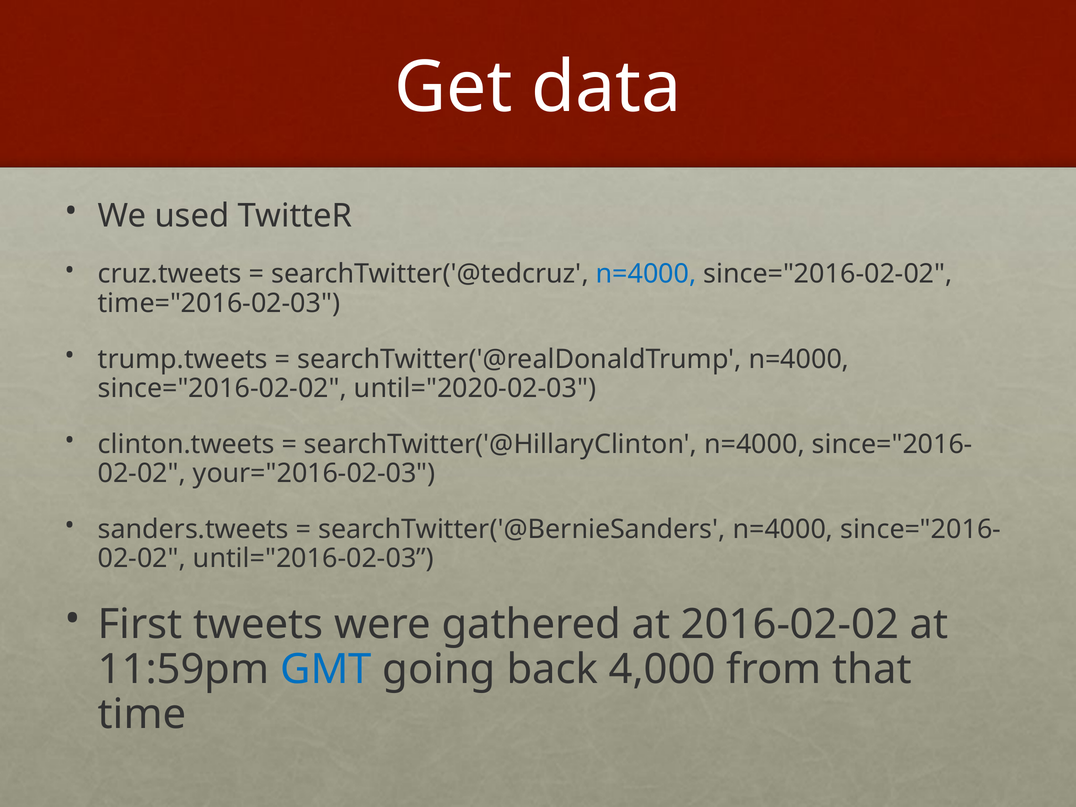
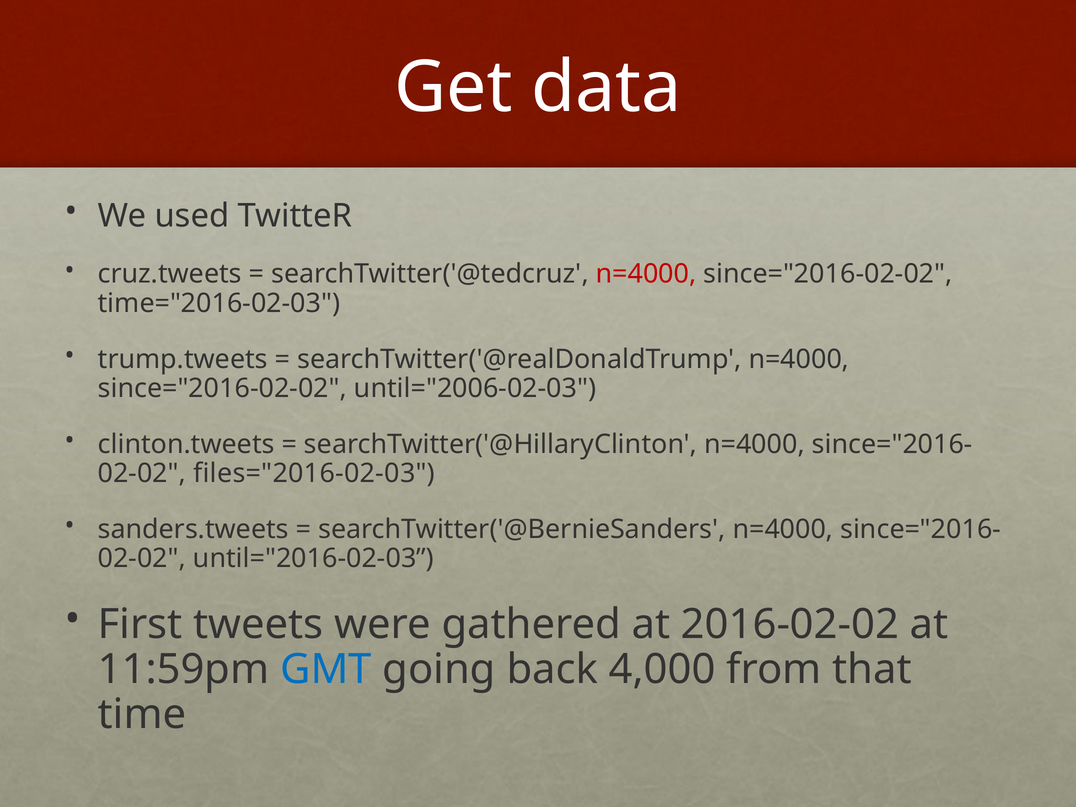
n=4000 at (646, 274) colour: blue -> red
until="2020-02-03: until="2020-02-03 -> until="2006-02-03
your="2016-02-03: your="2016-02-03 -> files="2016-02-03
